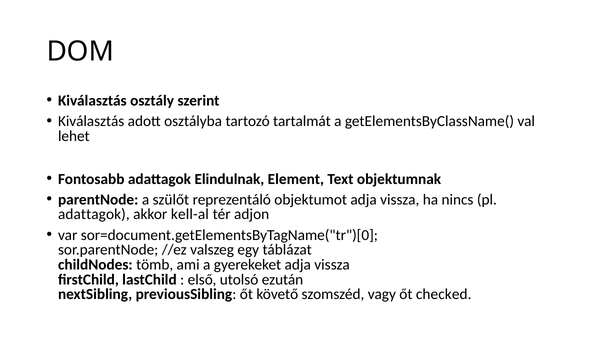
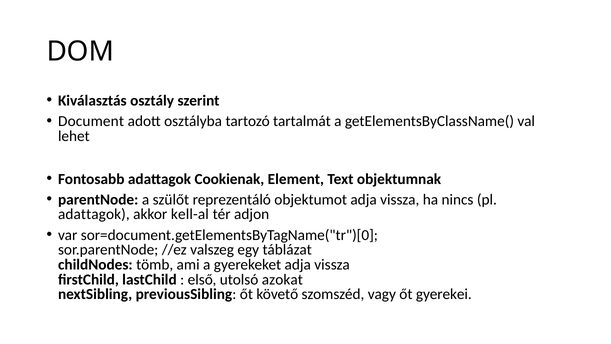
Kiválasztás at (91, 121): Kiválasztás -> Document
Elindulnak: Elindulnak -> Cookienak
ezután: ezután -> azokat
checked: checked -> gyerekei
